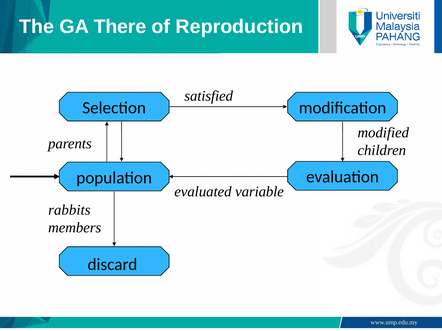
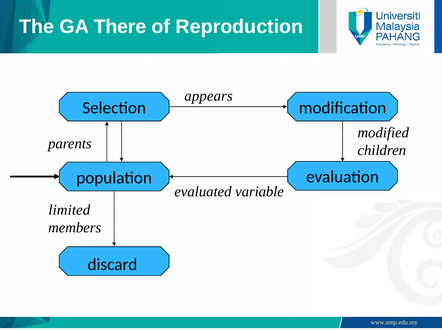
satisfied: satisfied -> appears
rabbits: rabbits -> limited
